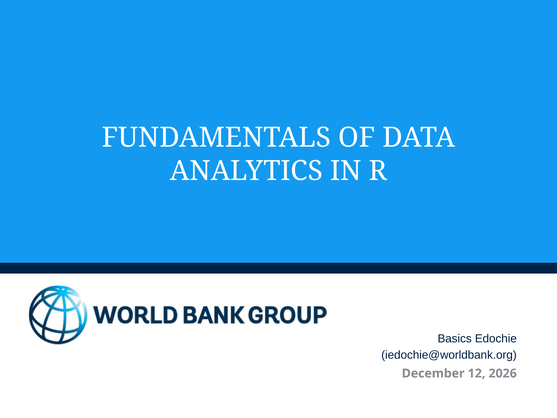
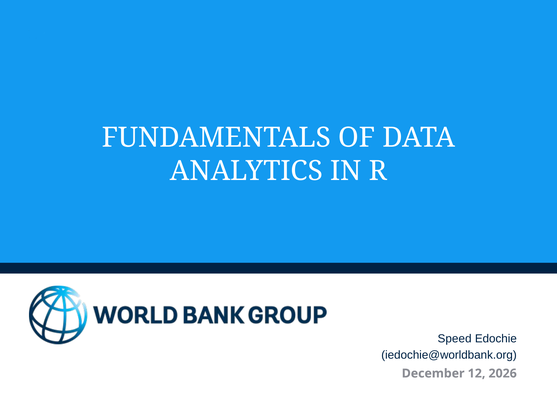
Basics: Basics -> Speed
